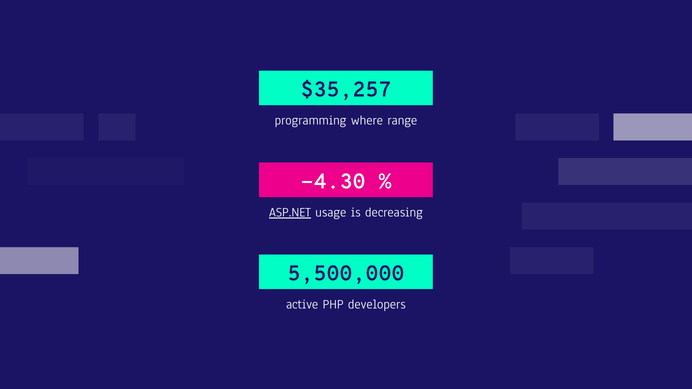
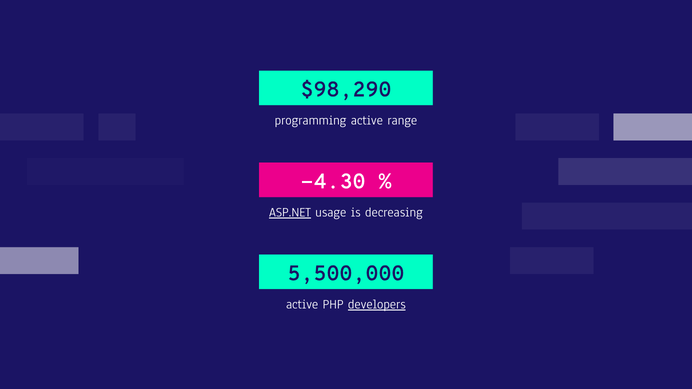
$35,257: $35,257 -> $98,290
programming where: where -> active
developers underline: none -> present
